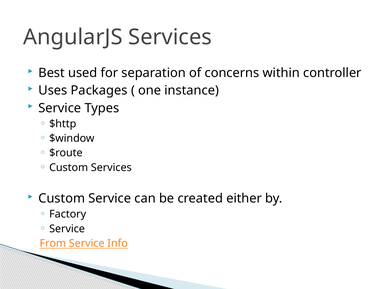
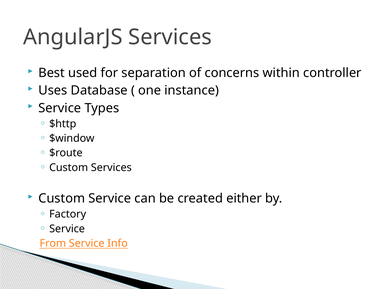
Packages: Packages -> Database
